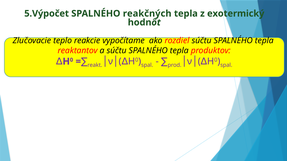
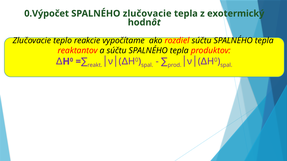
5.Výpočet: 5.Výpočet -> 0.Výpočet
SPALNÉHO reakčných: reakčných -> zlučovacie
